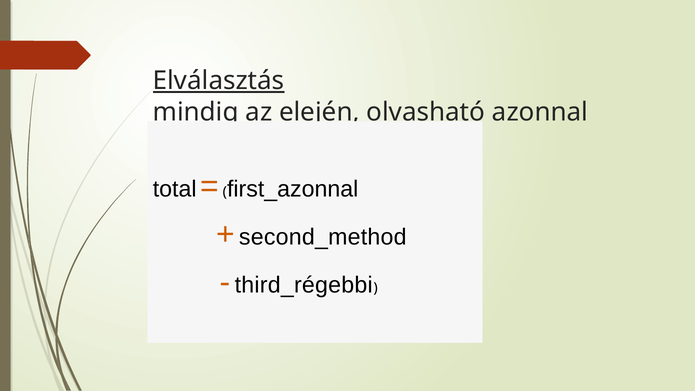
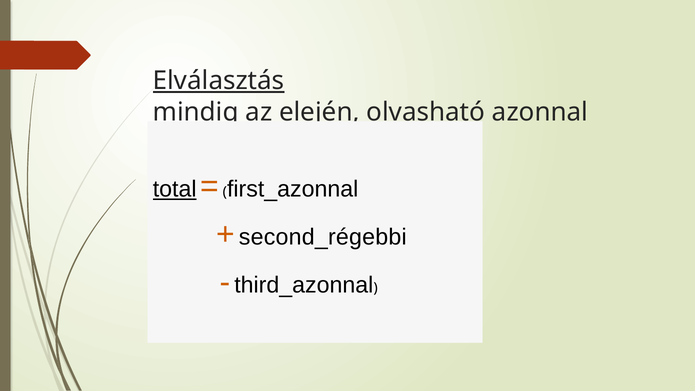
total underline: none -> present
second_method: second_method -> second_régebbi
third_régebbi: third_régebbi -> third_azonnal
